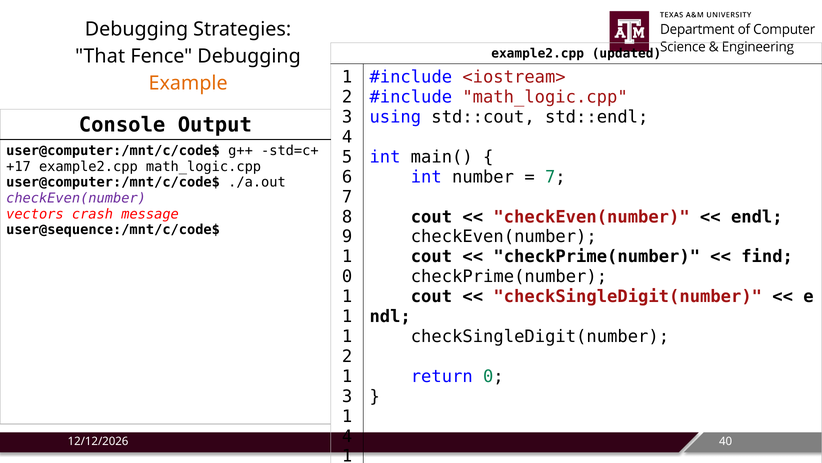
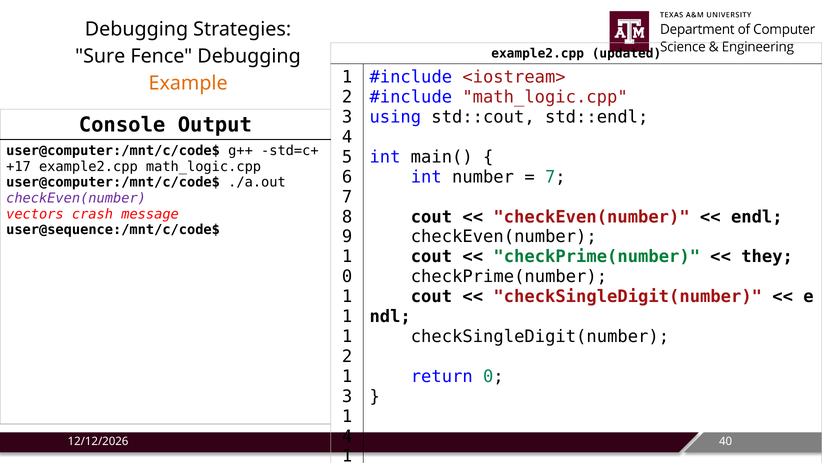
That: That -> Sure
checkPrime(number at (597, 256) colour: black -> green
find: find -> they
